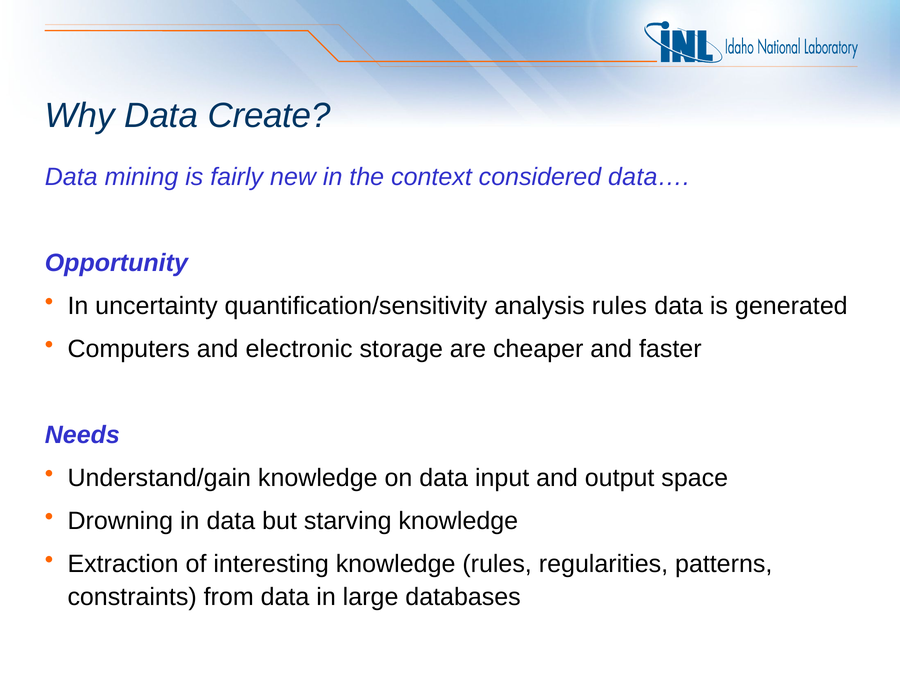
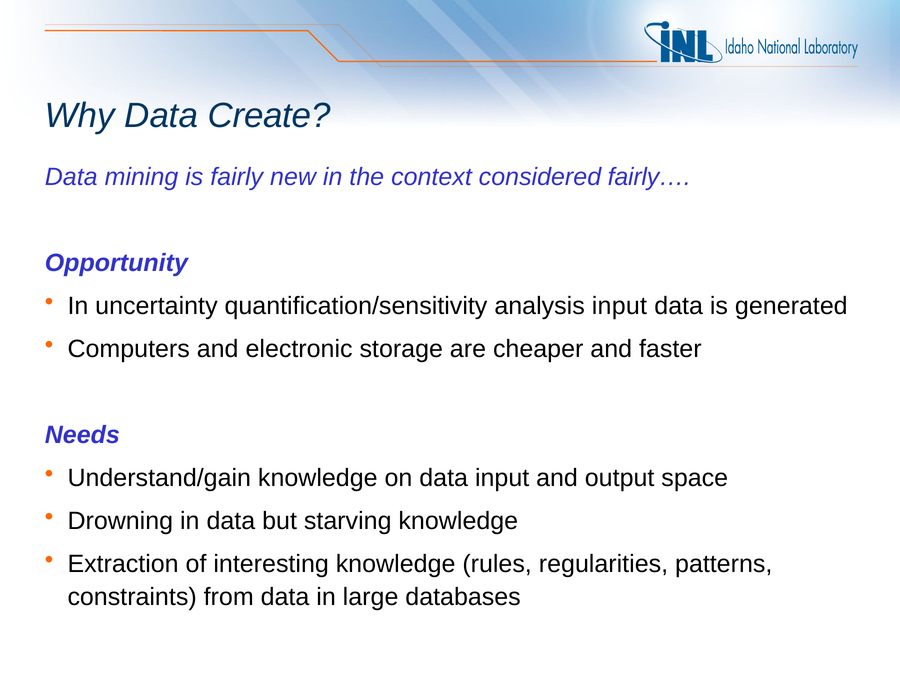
data…: data… -> fairly…
analysis rules: rules -> input
